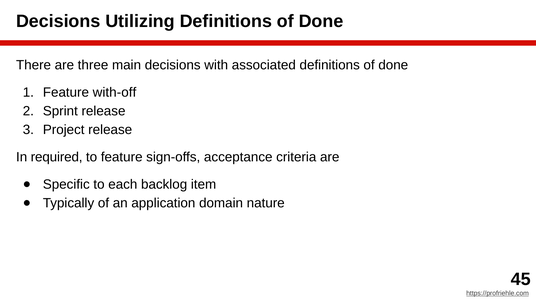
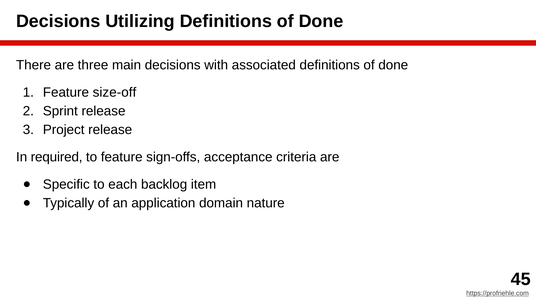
with-off: with-off -> size-off
